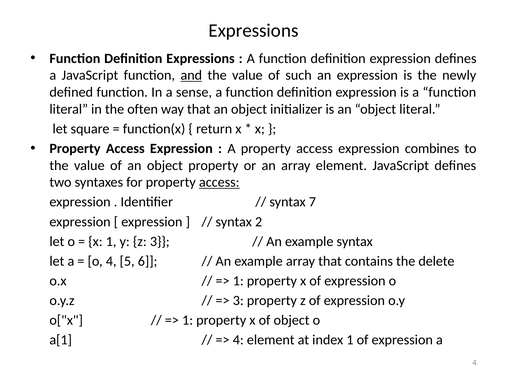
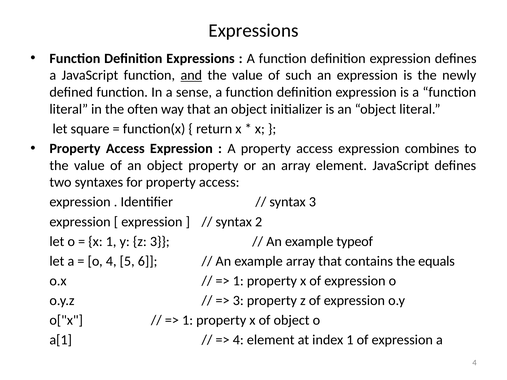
access at (219, 182) underline: present -> none
syntax 7: 7 -> 3
example syntax: syntax -> typeof
delete: delete -> equals
